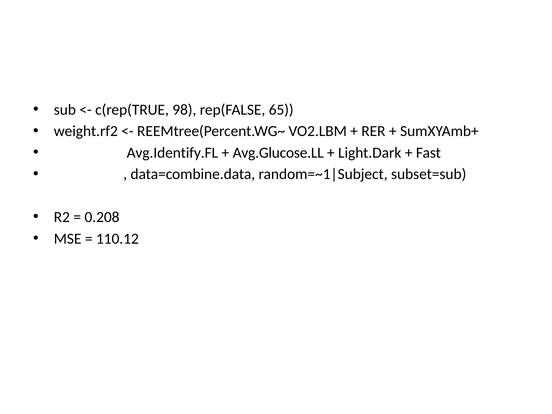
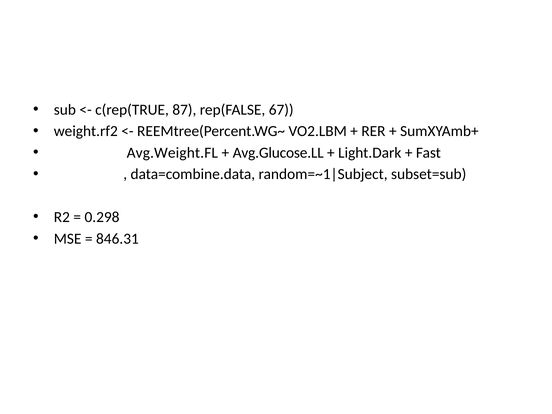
98: 98 -> 87
65: 65 -> 67
Avg.Identify.FL: Avg.Identify.FL -> Avg.Weight.FL
0.208: 0.208 -> 0.298
110.12: 110.12 -> 846.31
